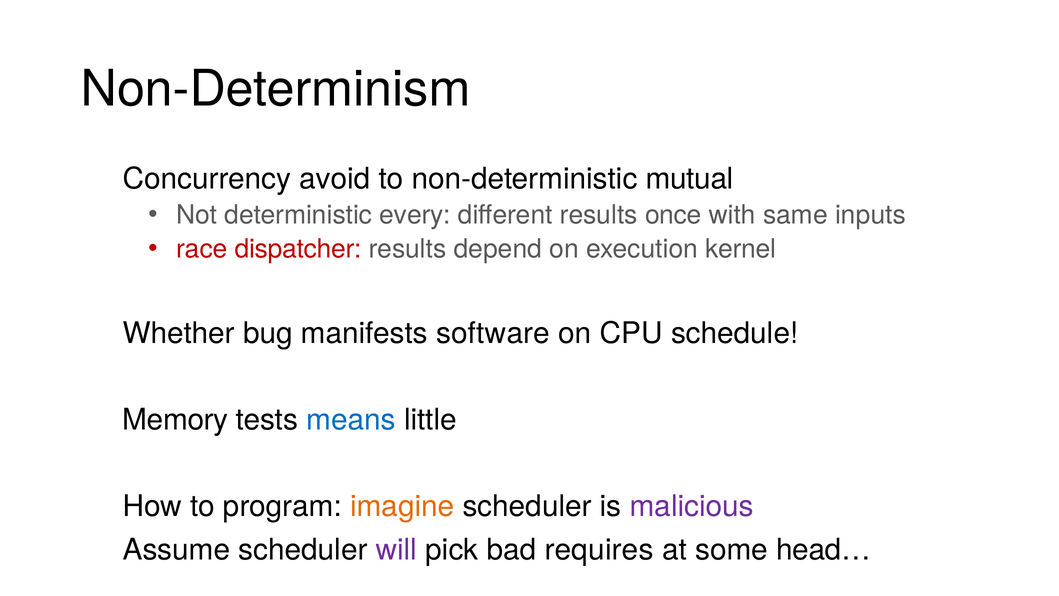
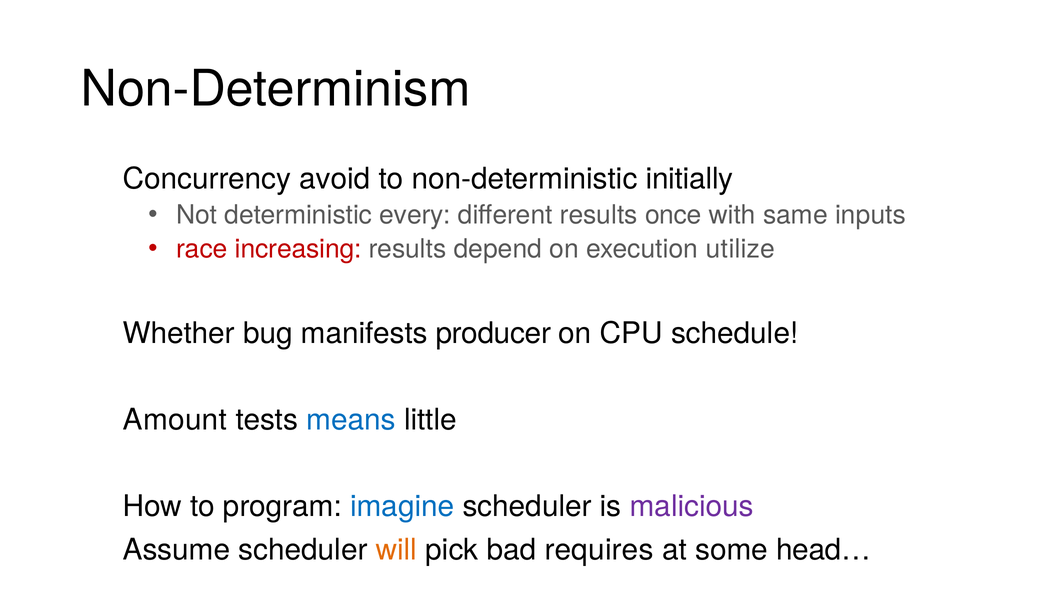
mutual: mutual -> initially
dispatcher: dispatcher -> increasing
kernel: kernel -> utilize
software: software -> producer
Memory: Memory -> Amount
imagine colour: orange -> blue
will colour: purple -> orange
